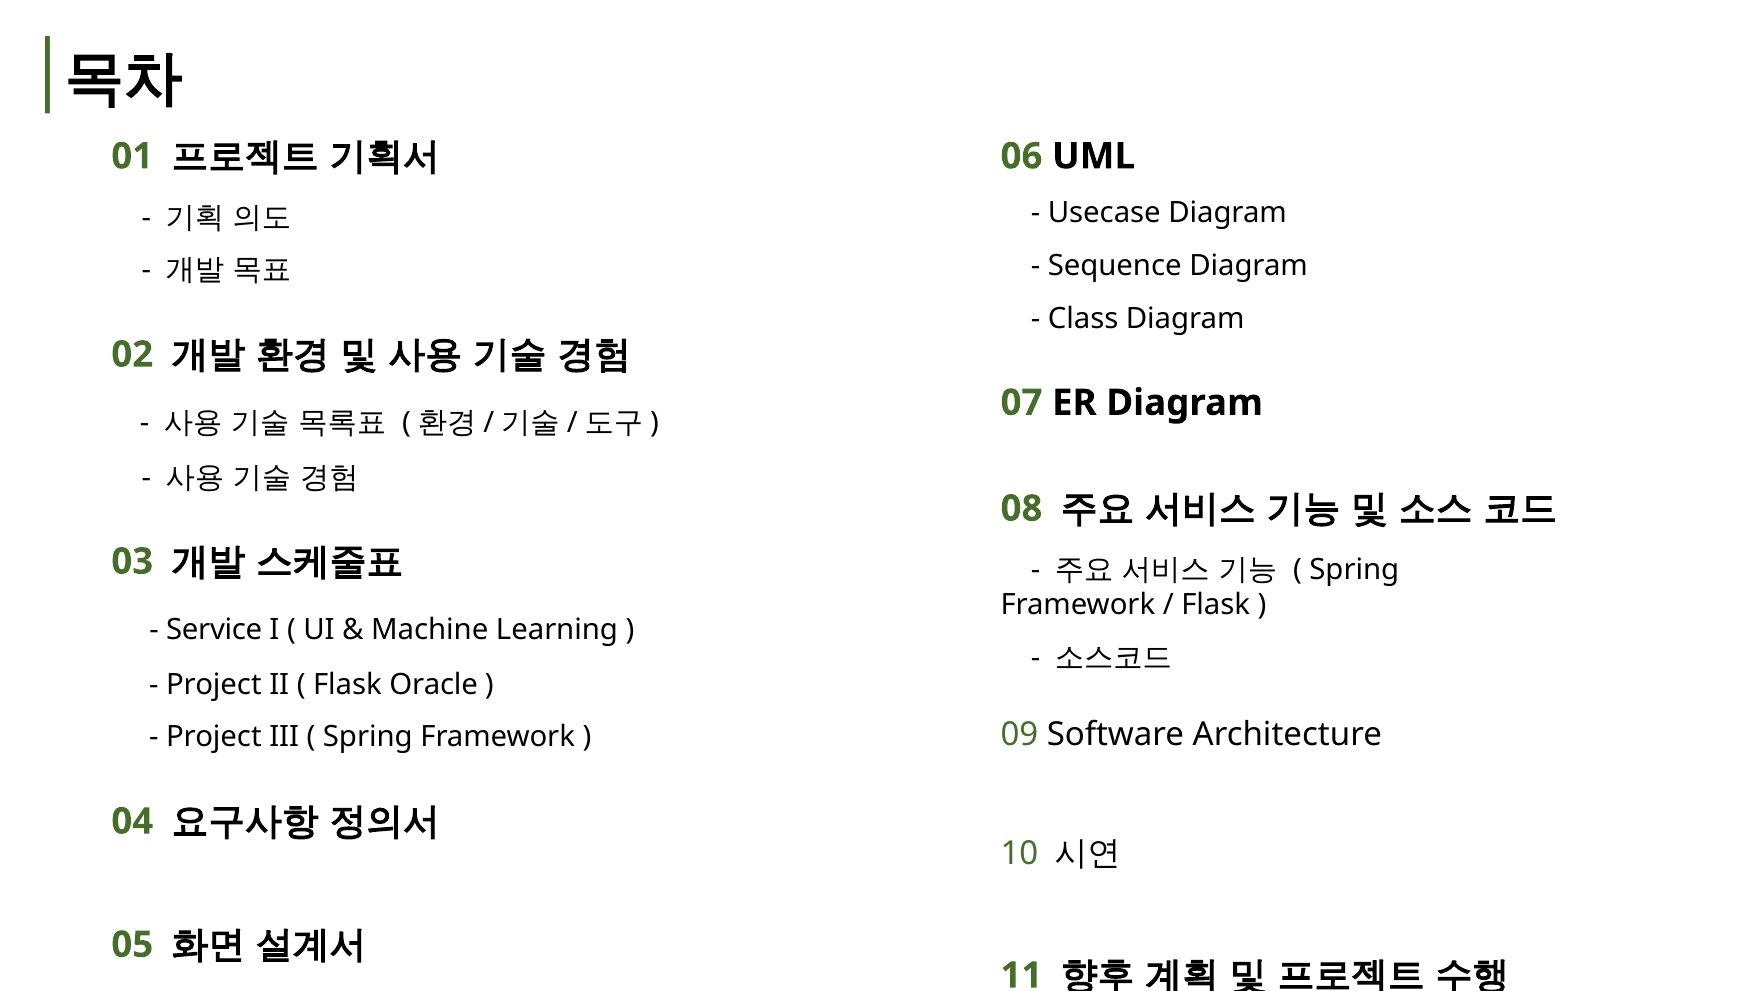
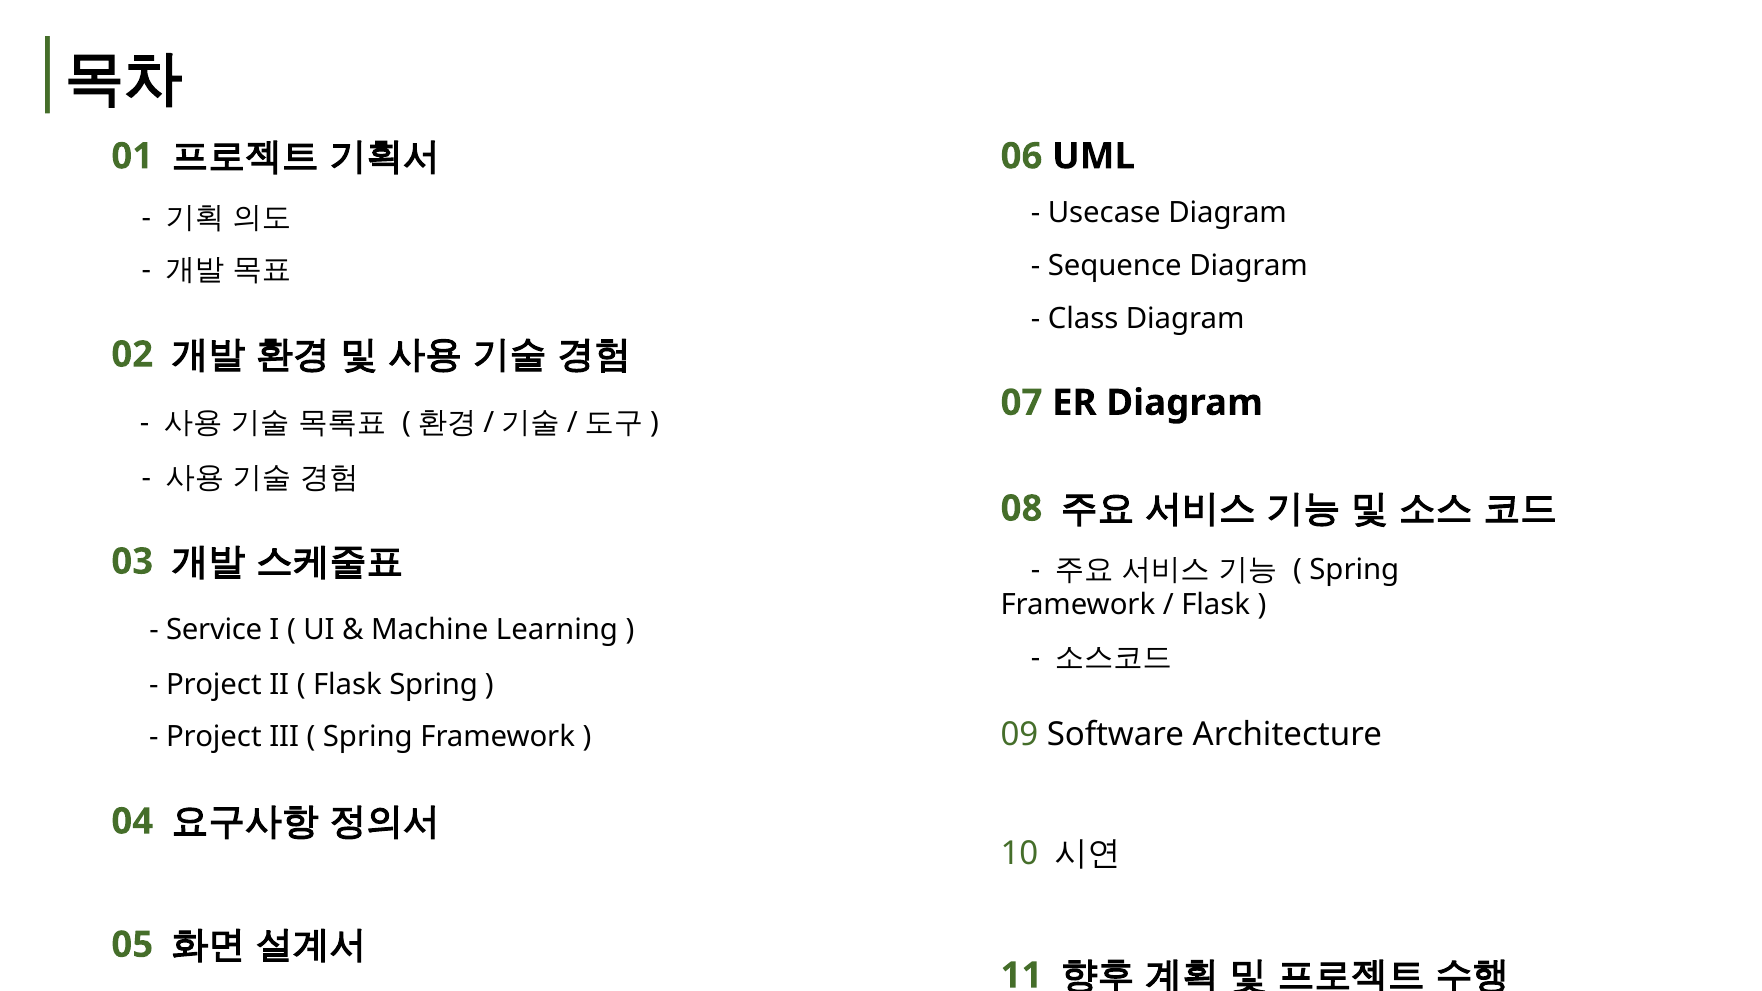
Flask Oracle: Oracle -> Spring
